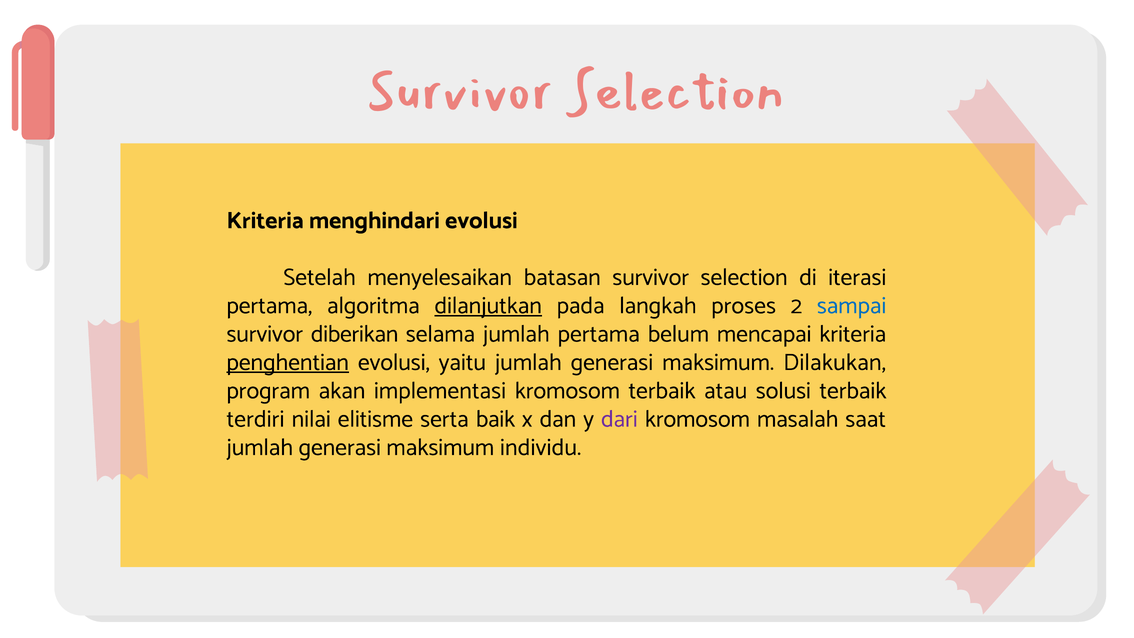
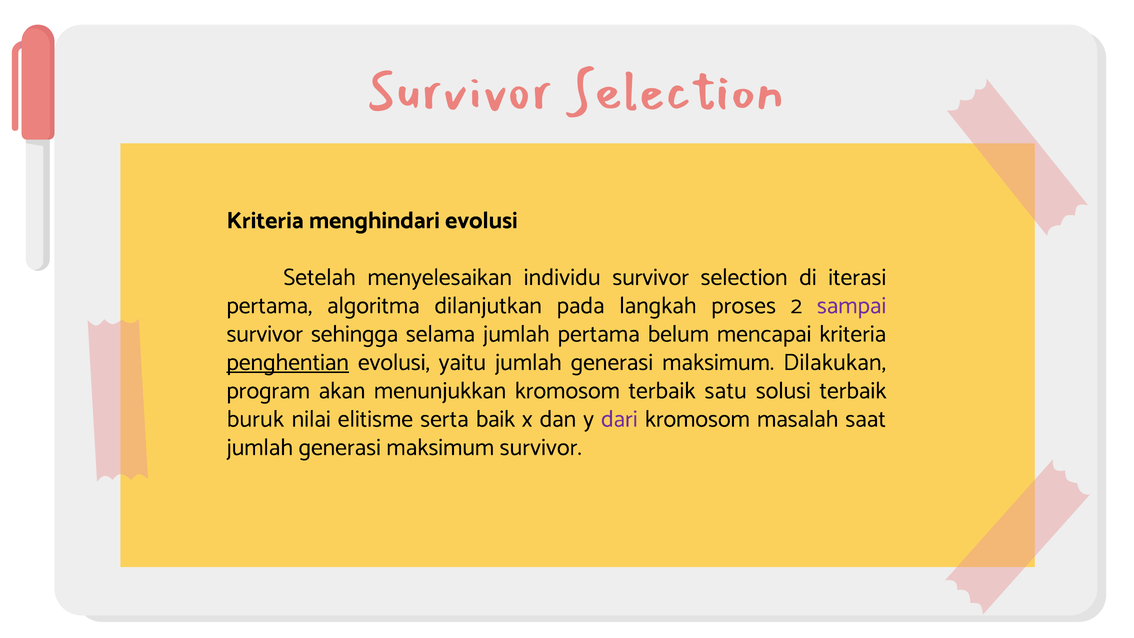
batasan: batasan -> individu
dilanjutkan underline: present -> none
sampai colour: blue -> purple
diberikan: diberikan -> sehingga
implementasi: implementasi -> menunjukkan
atau: atau -> satu
terdiri: terdiri -> buruk
maksimum individu: individu -> survivor
